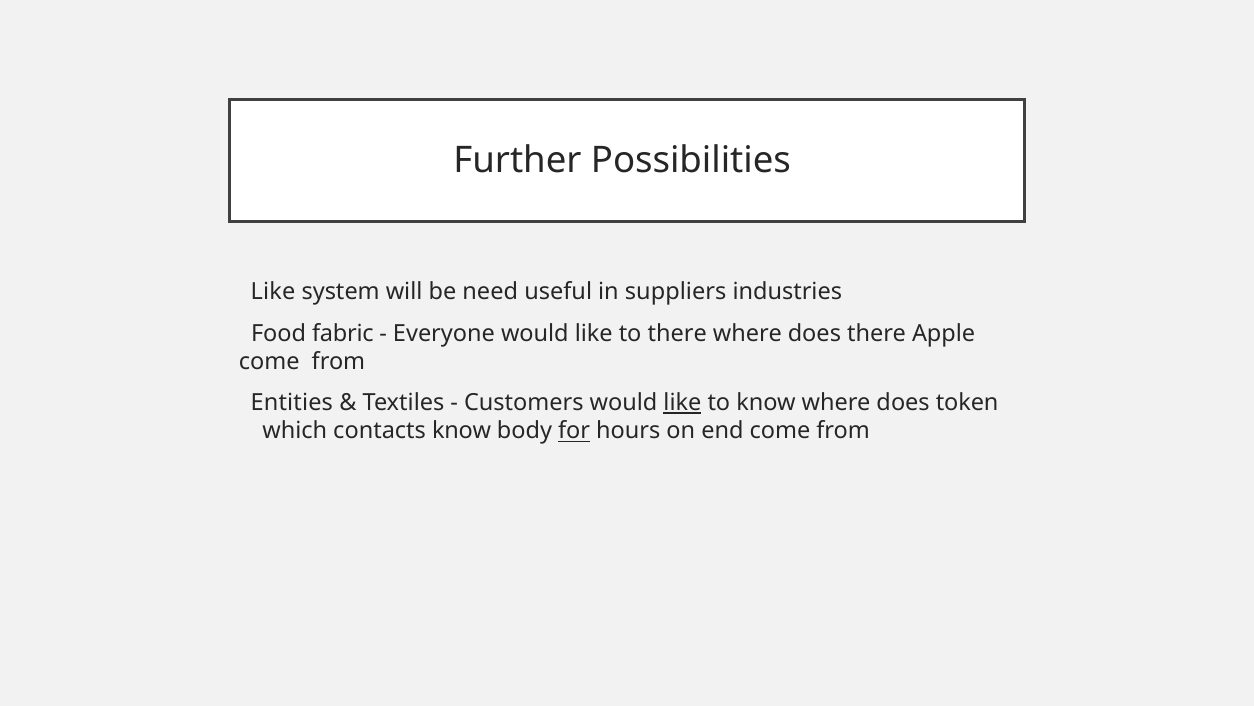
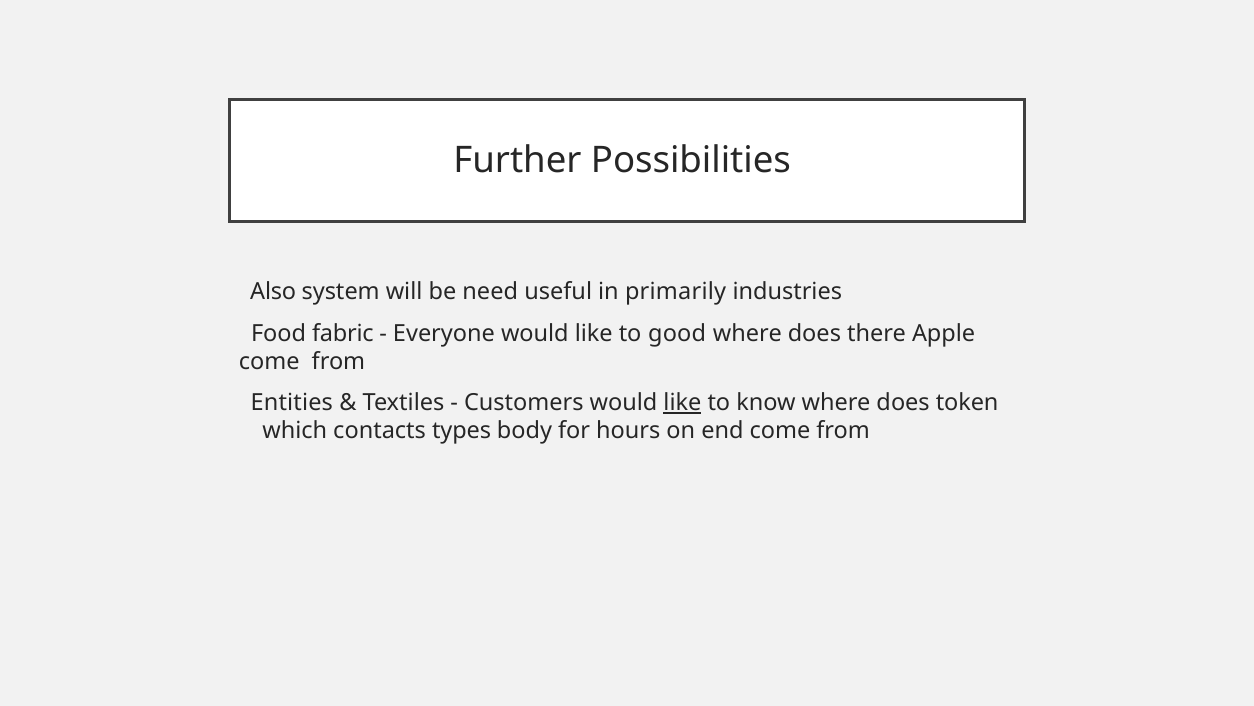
Like at (273, 292): Like -> Also
suppliers: suppliers -> primarily
to there: there -> good
contacts know: know -> types
for underline: present -> none
